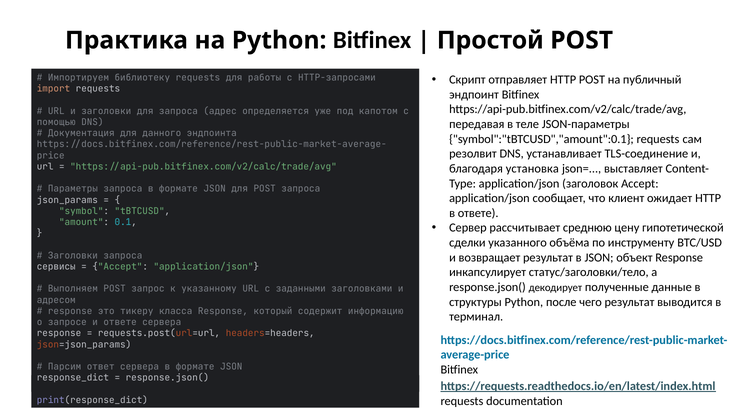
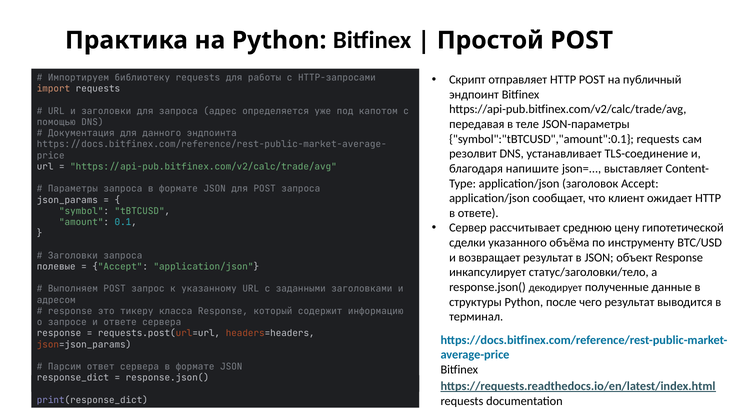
установка: установка -> напишите
сервисы: сервисы -> полевые
